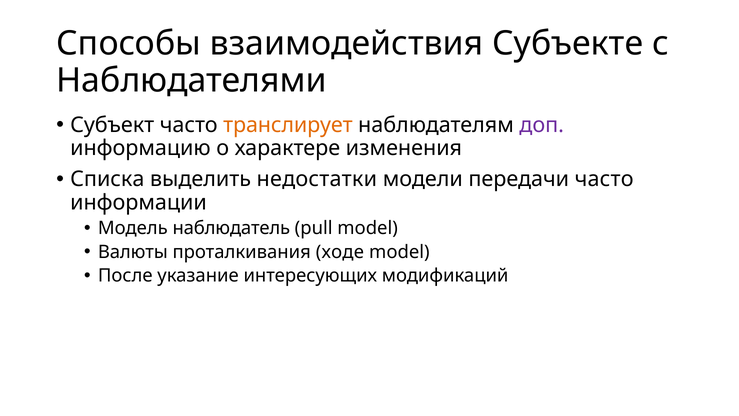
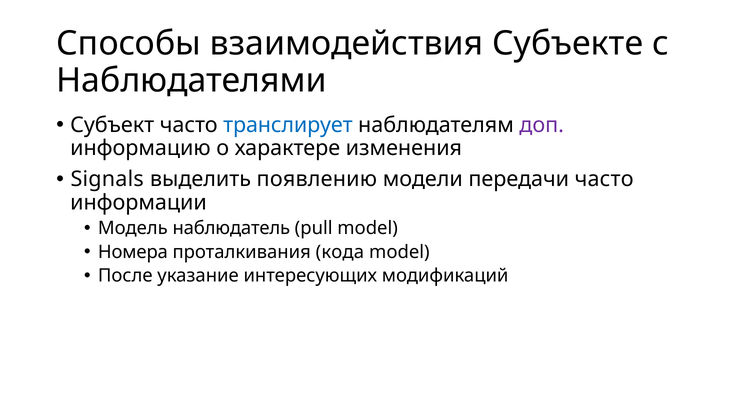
транслирует colour: orange -> blue
Списка: Списка -> Signals
недостатки: недостатки -> появлению
Валюты: Валюты -> Номера
ходе: ходе -> кода
